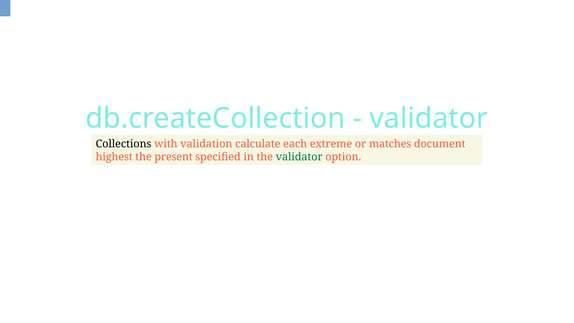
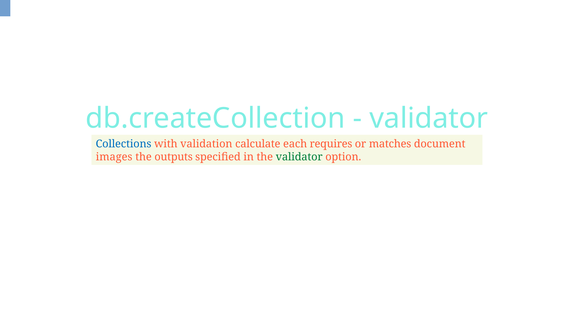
Collections colour: black -> blue
extreme: extreme -> requires
highest: highest -> images
present: present -> outputs
